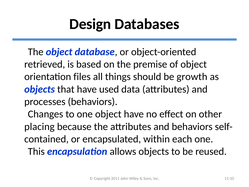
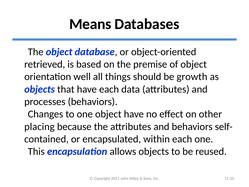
Design: Design -> Means
files: files -> well
have used: used -> each
